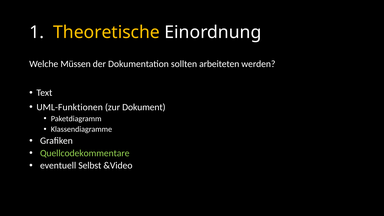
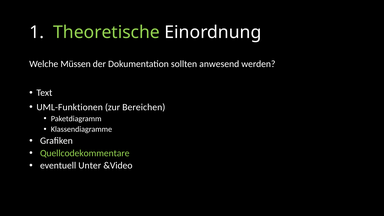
Theoretische colour: yellow -> light green
arbeiteten: arbeiteten -> anwesend
Dokument: Dokument -> Bereichen
Selbst: Selbst -> Unter
